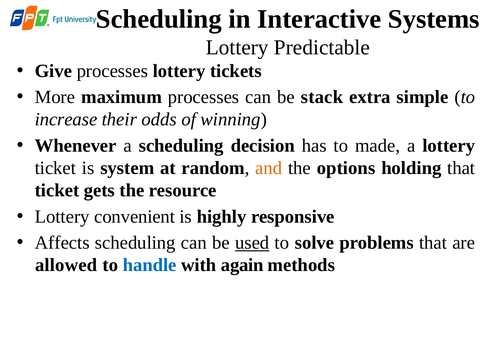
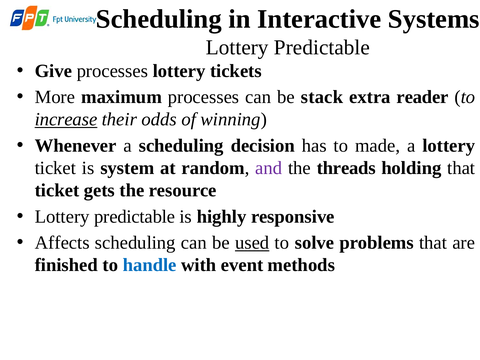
simple: simple -> reader
increase underline: none -> present
and colour: orange -> purple
options: options -> threads
convenient at (135, 217): convenient -> predictable
allowed: allowed -> finished
again: again -> event
